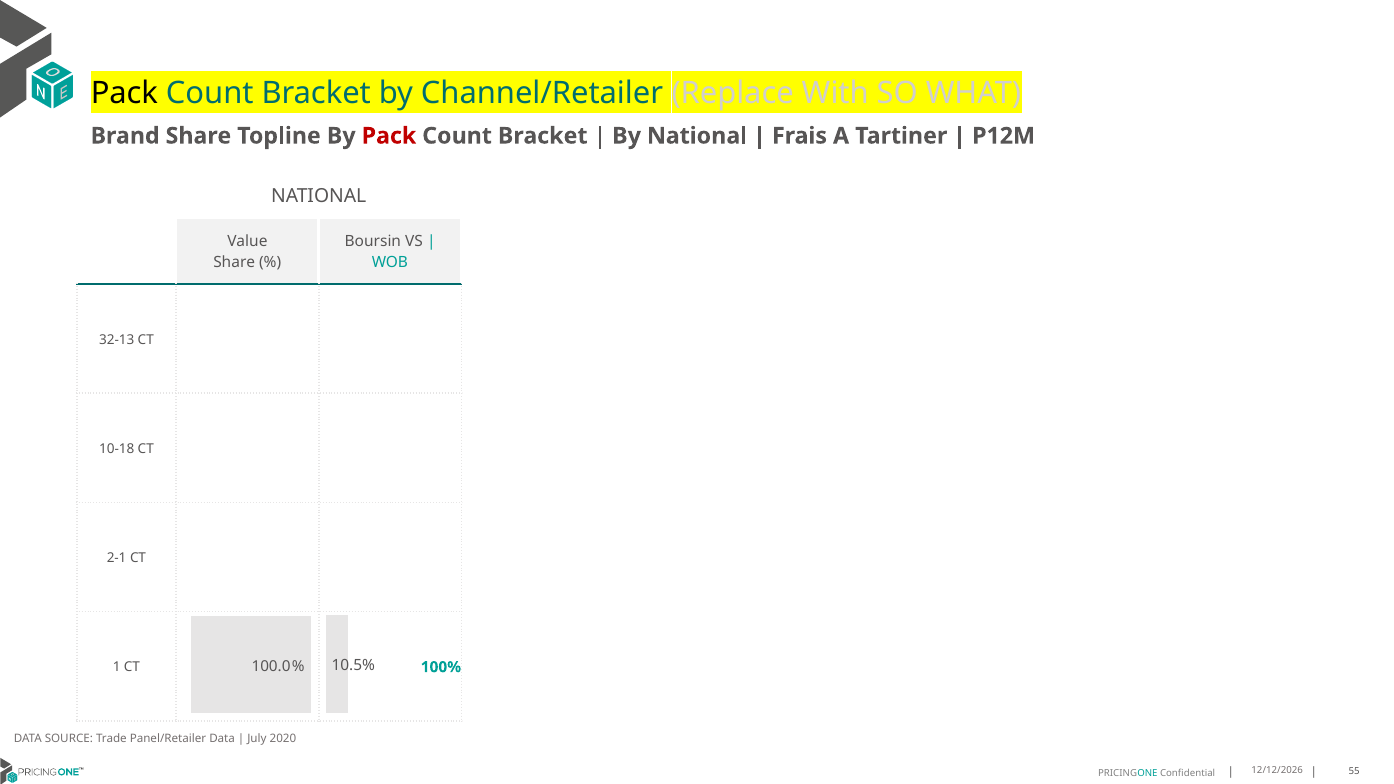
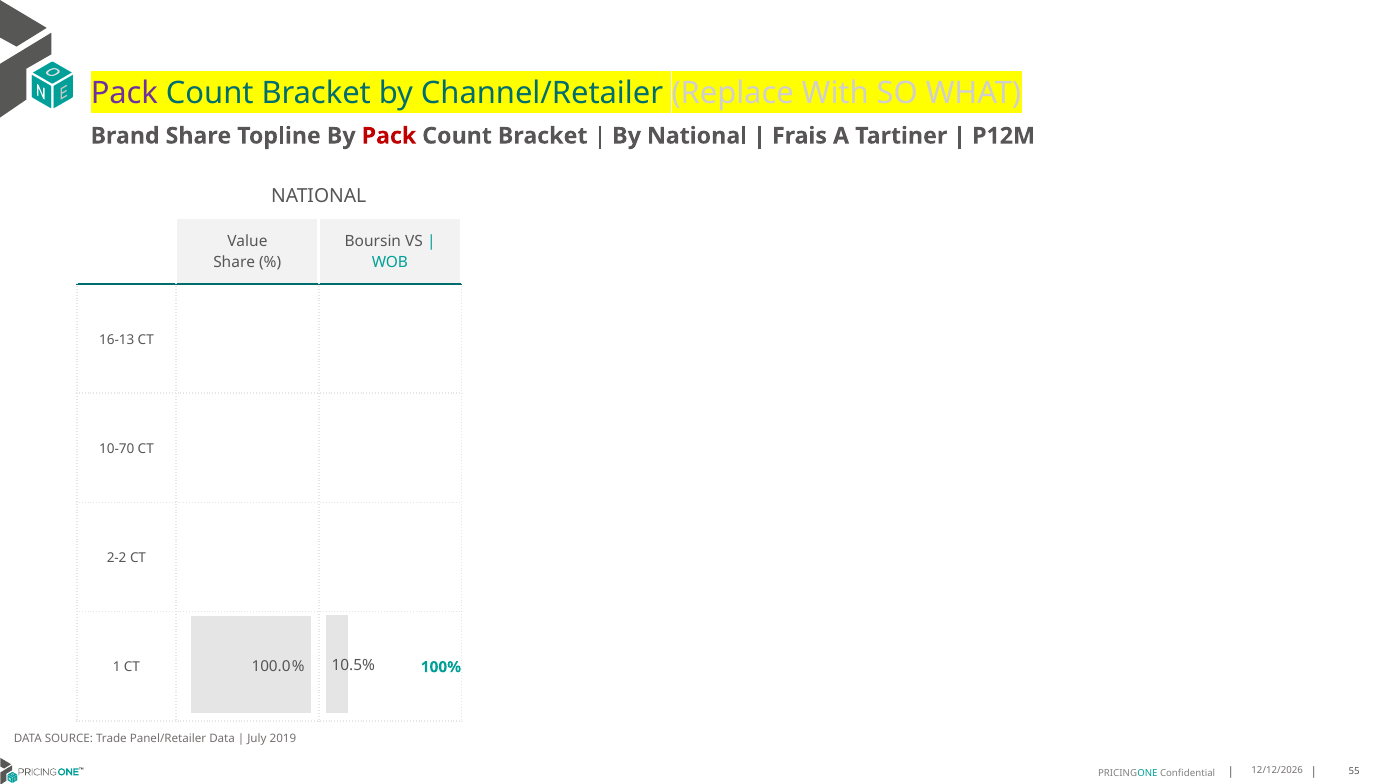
Pack at (124, 94) colour: black -> purple
32-13: 32-13 -> 16-13
10-18: 10-18 -> 10-70
2-1: 2-1 -> 2-2
2020: 2020 -> 2019
